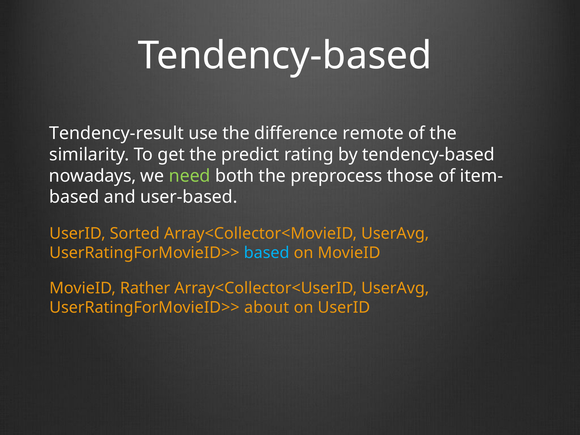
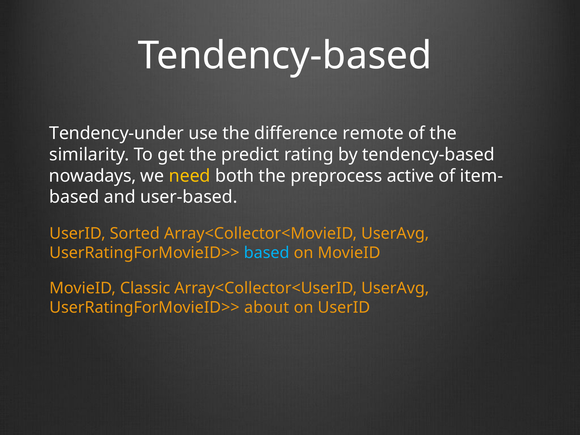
Tendency-result: Tendency-result -> Tendency-under
need colour: light green -> yellow
those: those -> active
Rather: Rather -> Classic
